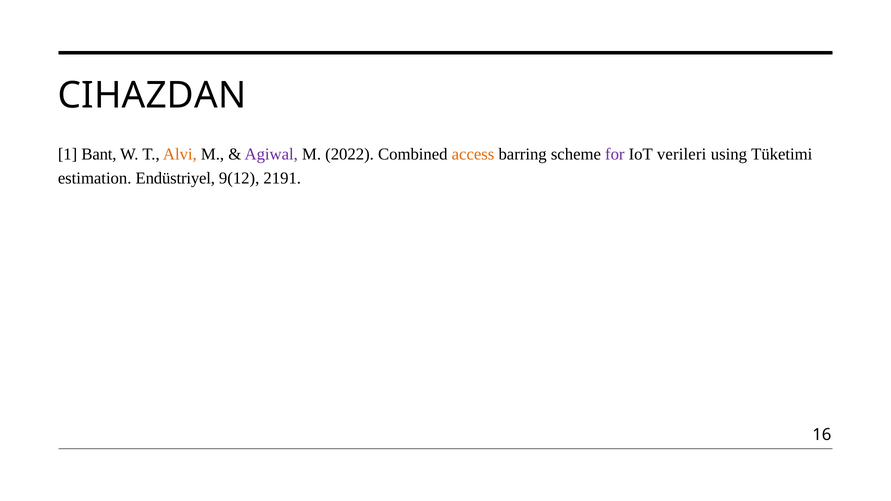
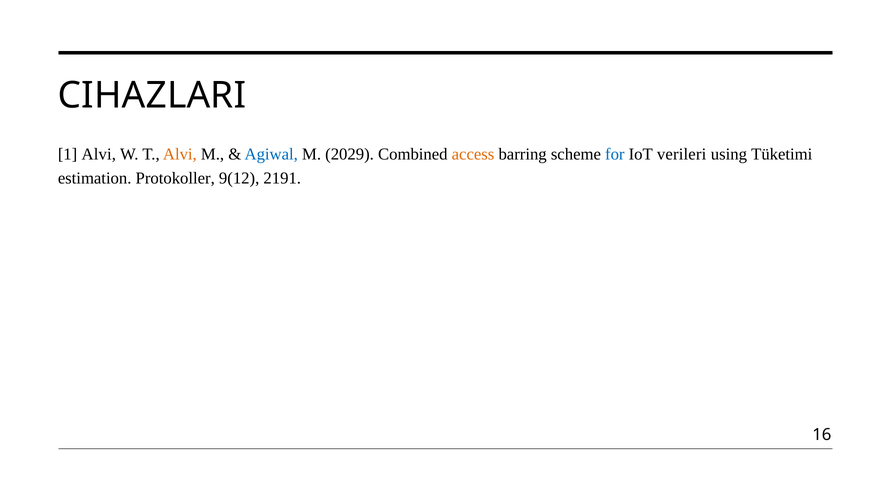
CIHAZDAN: CIHAZDAN -> CIHAZLARI
1 Bant: Bant -> Alvi
Agiwal colour: purple -> blue
2022: 2022 -> 2029
for colour: purple -> blue
Endüstriyel: Endüstriyel -> Protokoller
